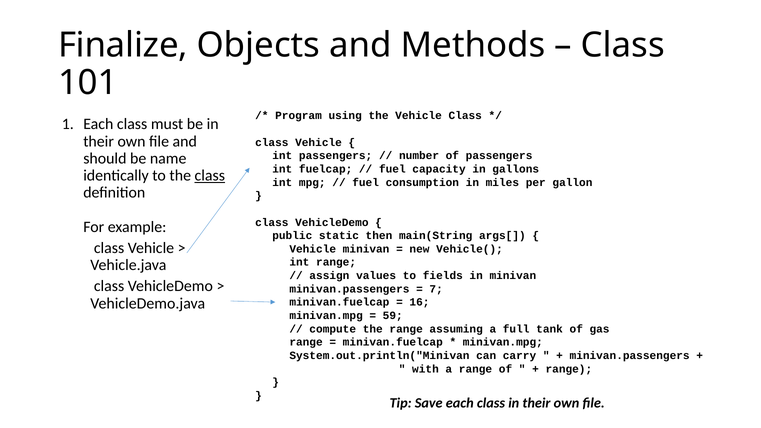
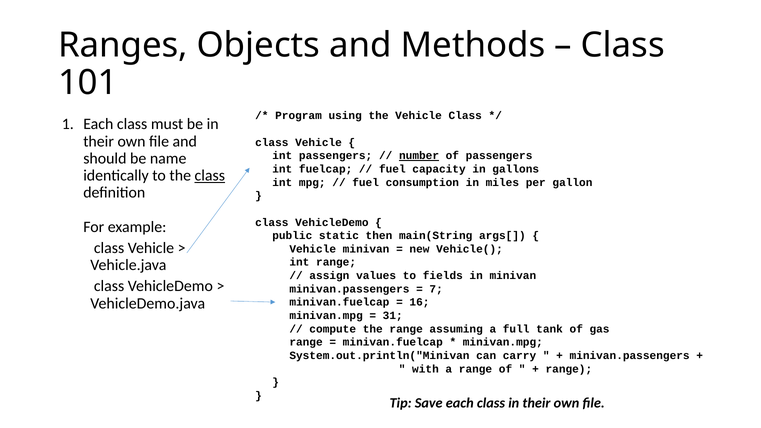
Finalize: Finalize -> Ranges
number underline: none -> present
59: 59 -> 31
